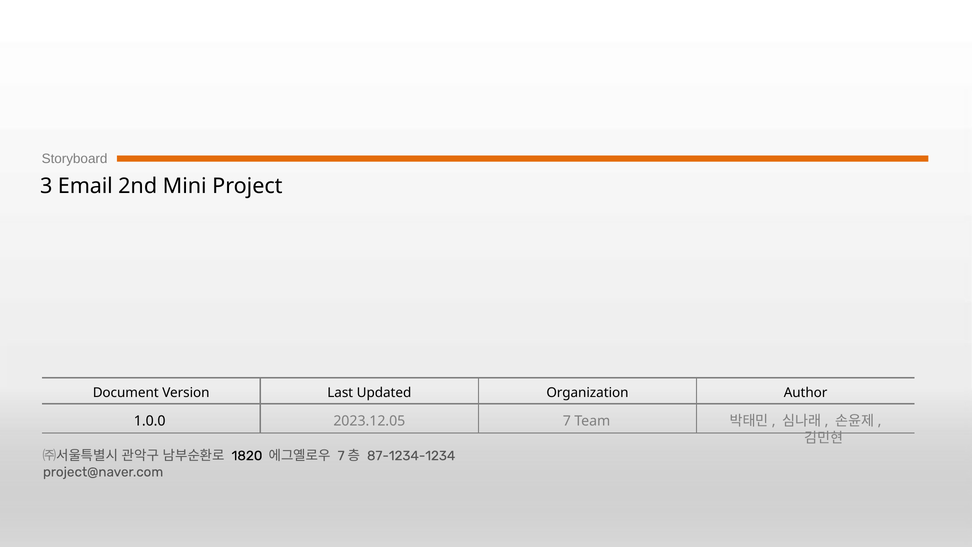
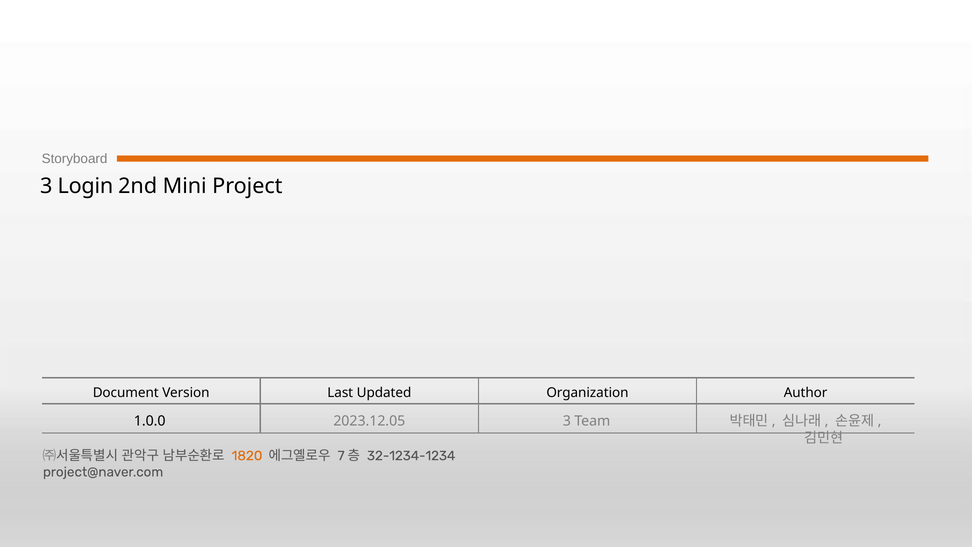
Email: Email -> Login
2023.12.05 7: 7 -> 3
1820 colour: black -> orange
87-1234-1234: 87-1234-1234 -> 32-1234-1234
